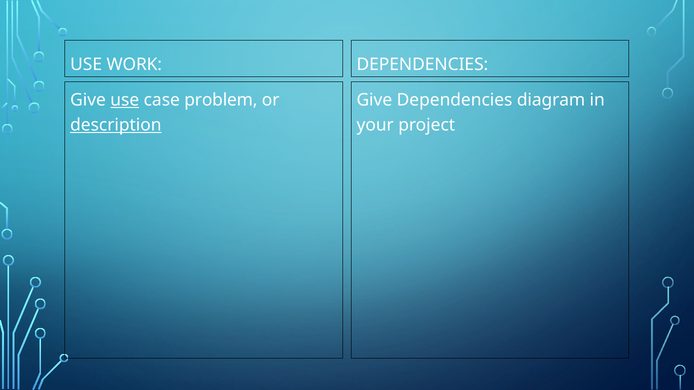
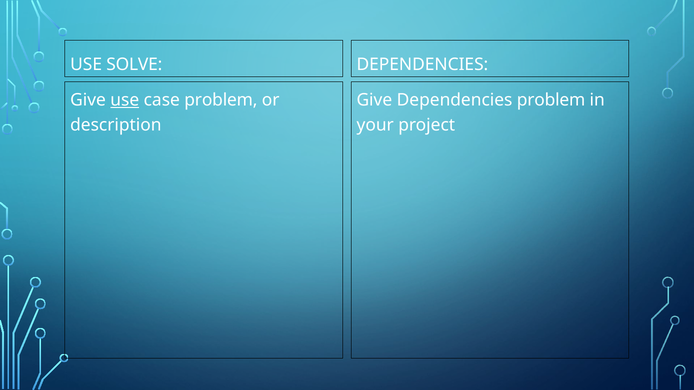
WORK: WORK -> SOLVE
Dependencies diagram: diagram -> problem
description underline: present -> none
